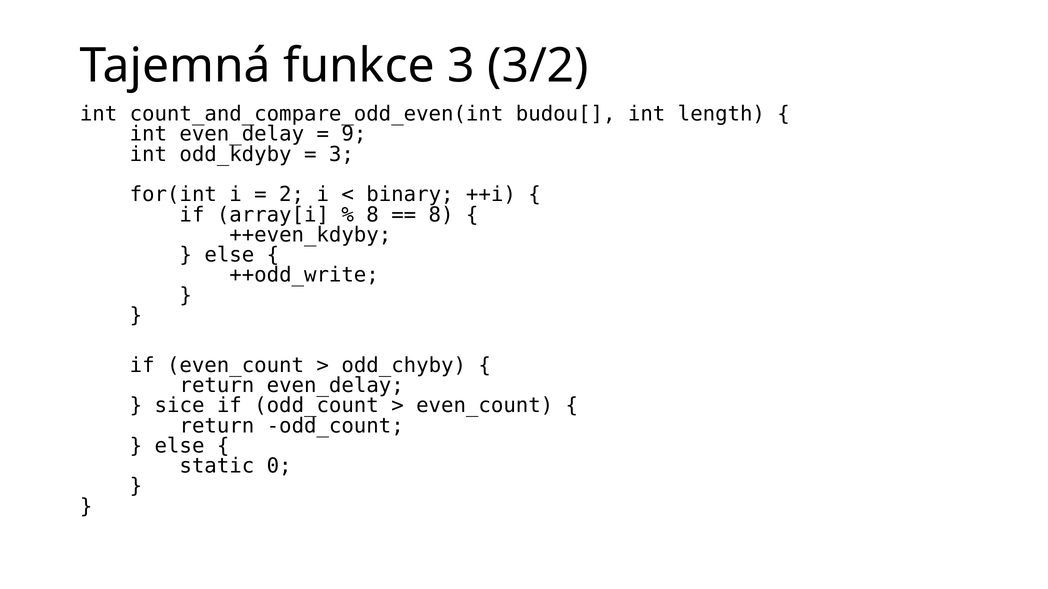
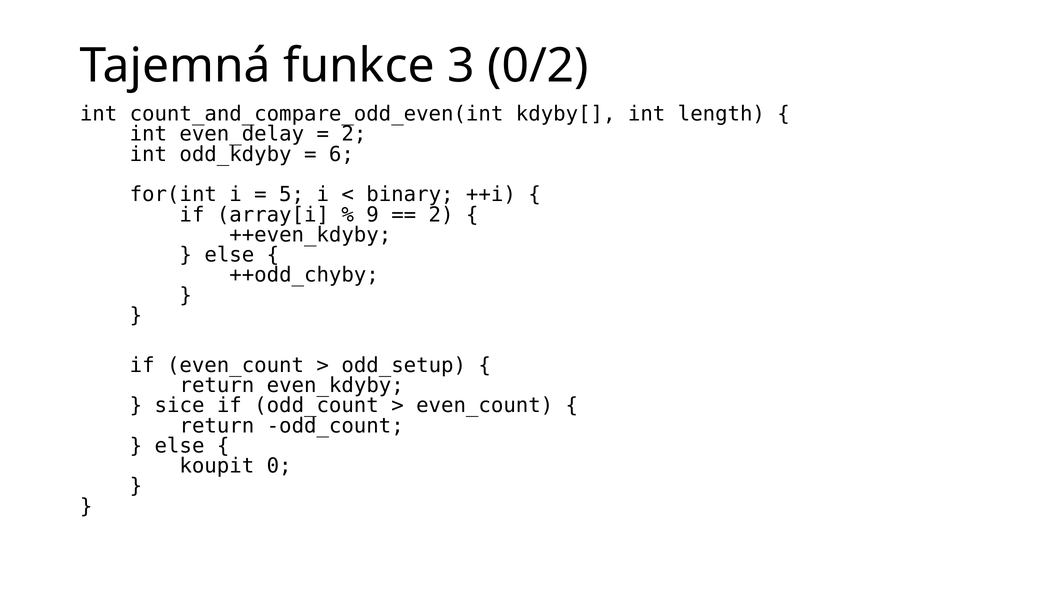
3/2: 3/2 -> 0/2
budou[: budou[ -> kdyby[
9 at (354, 134): 9 -> 2
3 at (341, 154): 3 -> 6
2: 2 -> 5
8 at (373, 215): 8 -> 9
8 at (441, 215): 8 -> 2
++odd_write: ++odd_write -> ++odd_chyby
odd_chyby: odd_chyby -> odd_setup
return even_delay: even_delay -> even_kdyby
static: static -> koupit
